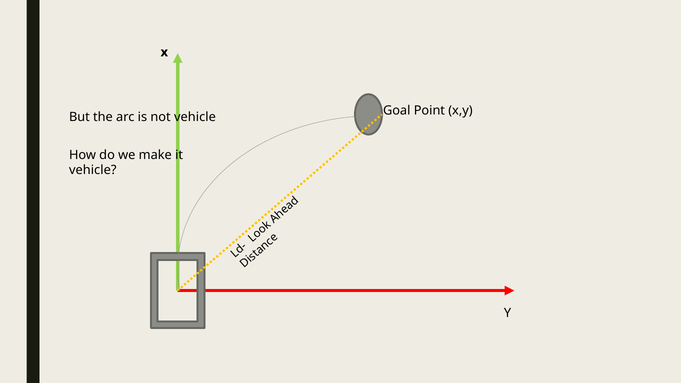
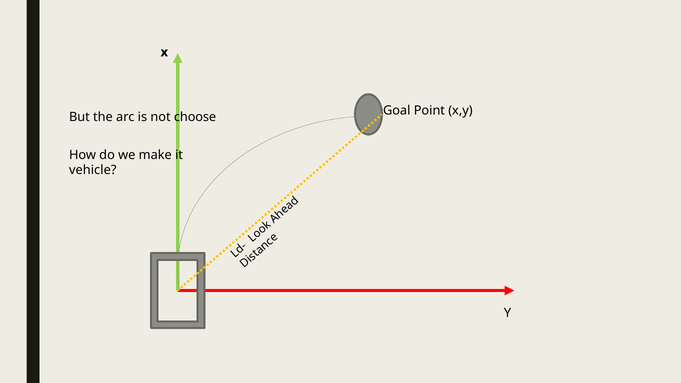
not vehicle: vehicle -> choose
